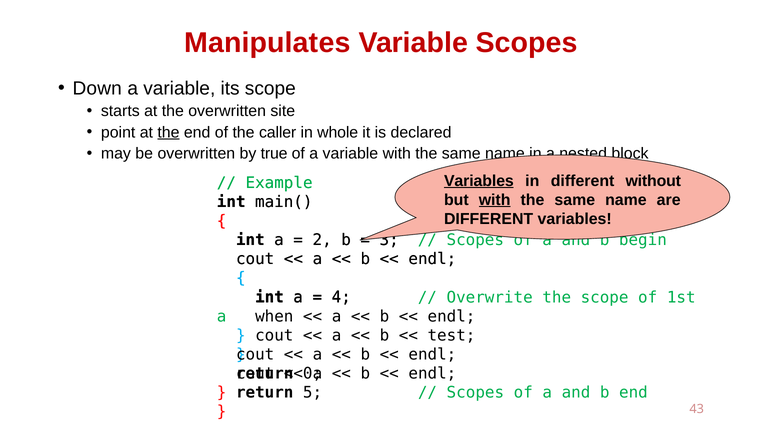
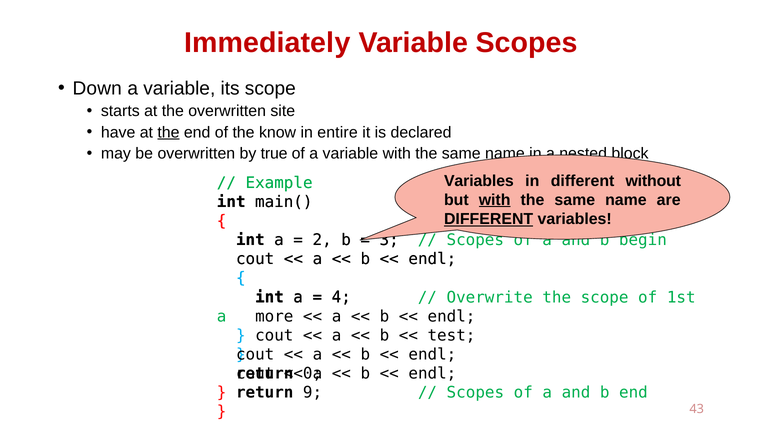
Manipulates: Manipulates -> Immediately
point: point -> have
caller: caller -> know
whole: whole -> entire
Variables at (479, 181) underline: present -> none
DIFFERENT at (489, 219) underline: none -> present
when: when -> more
5: 5 -> 9
